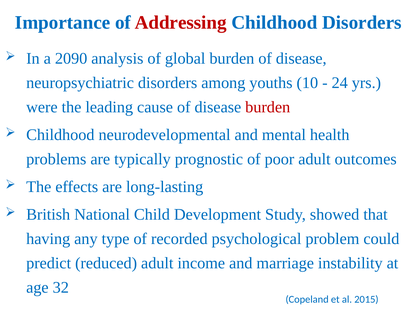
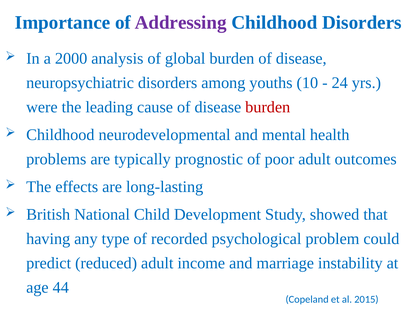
Addressing colour: red -> purple
2090: 2090 -> 2000
32: 32 -> 44
